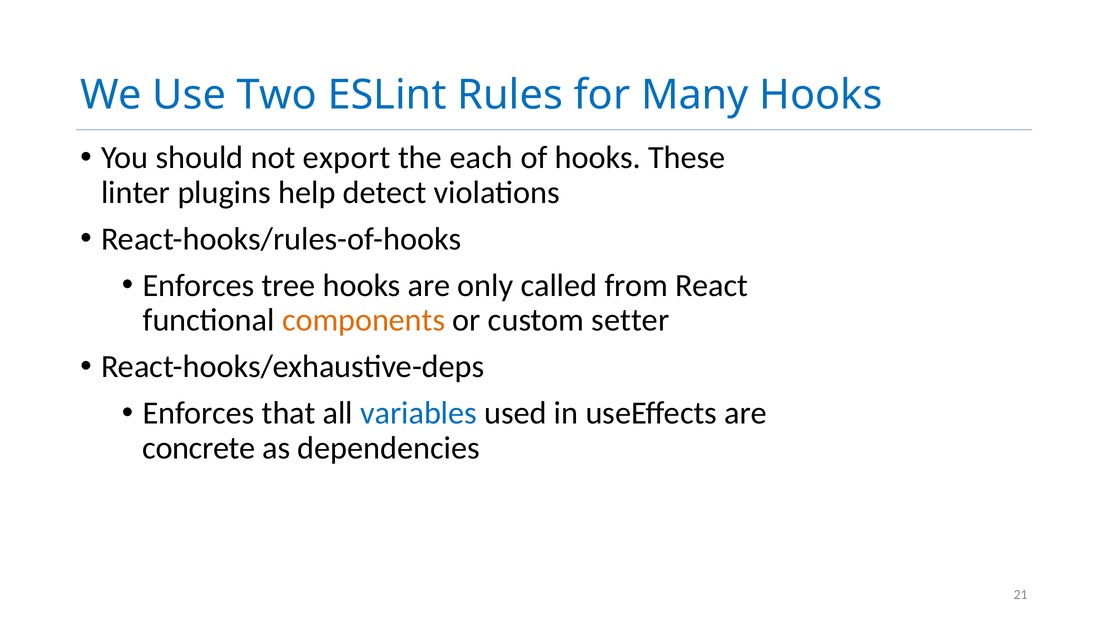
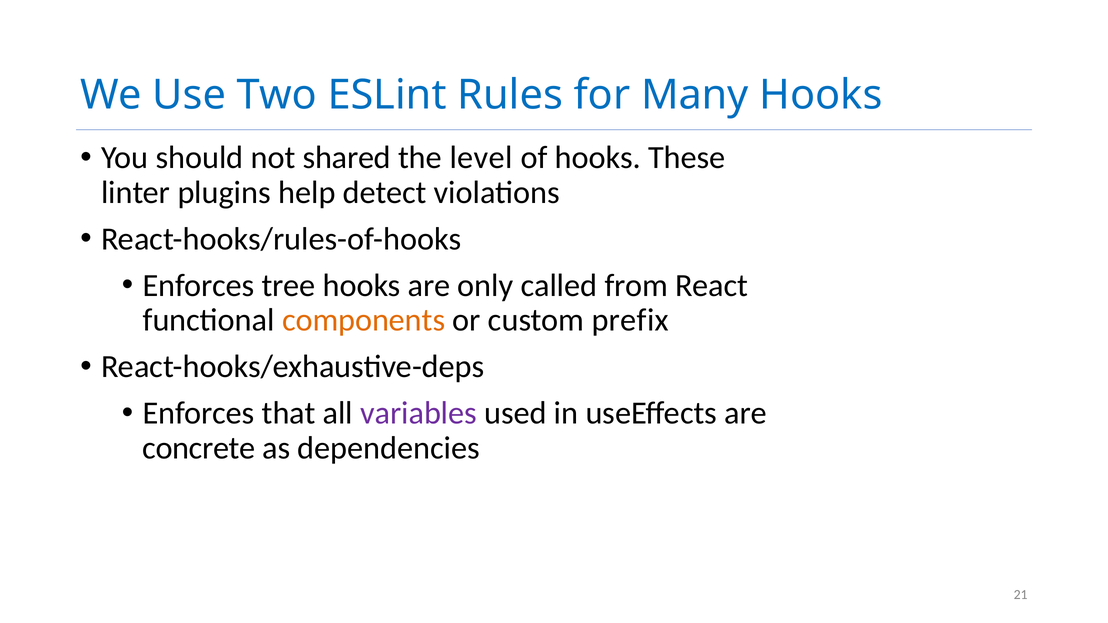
export: export -> shared
each: each -> level
setter: setter -> prefix
variables colour: blue -> purple
